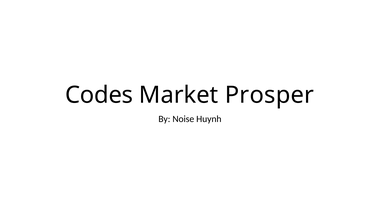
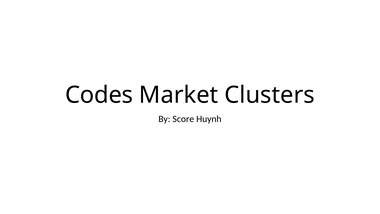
Prosper: Prosper -> Clusters
Noise: Noise -> Score
